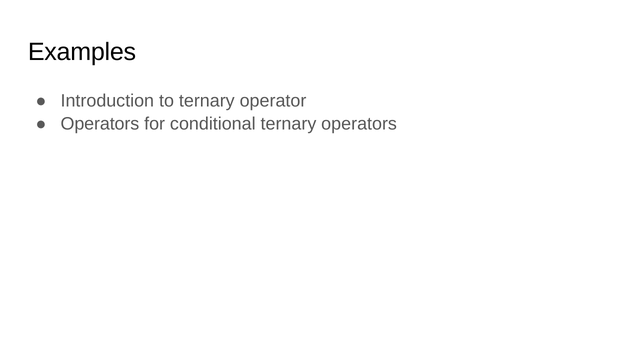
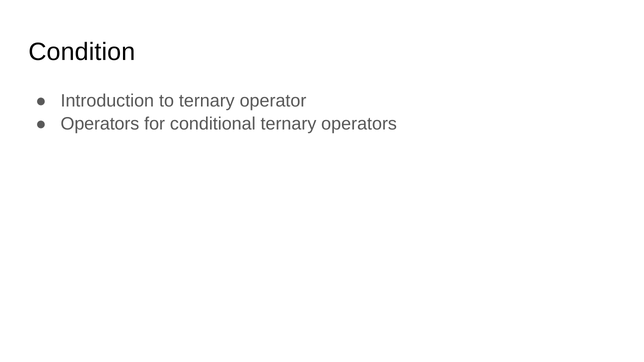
Examples: Examples -> Condition
